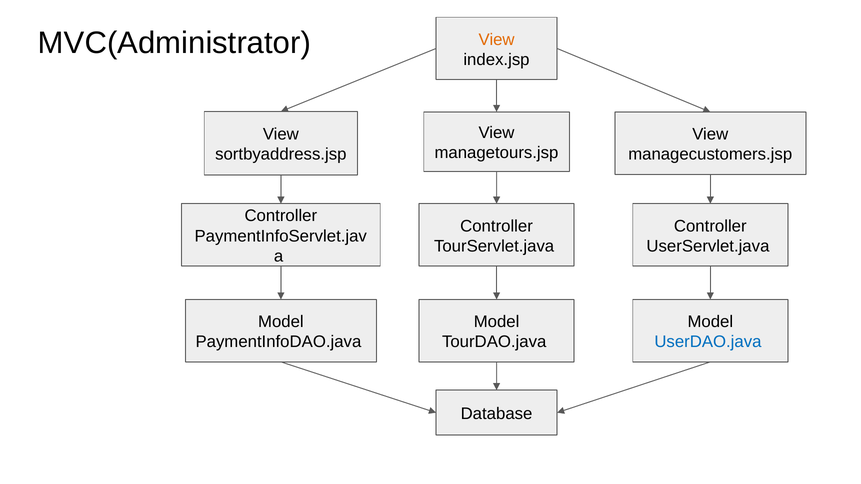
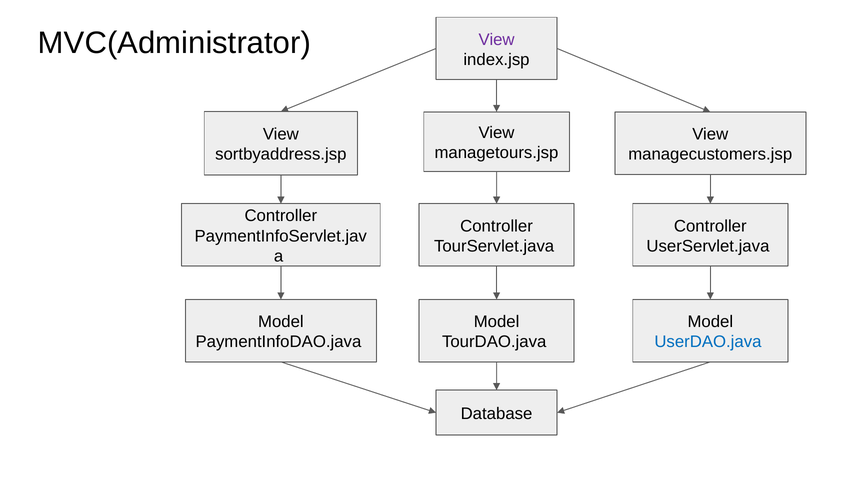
View at (497, 40) colour: orange -> purple
